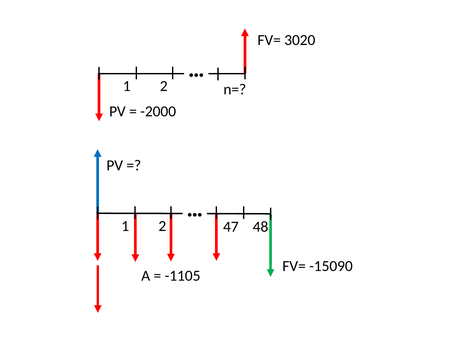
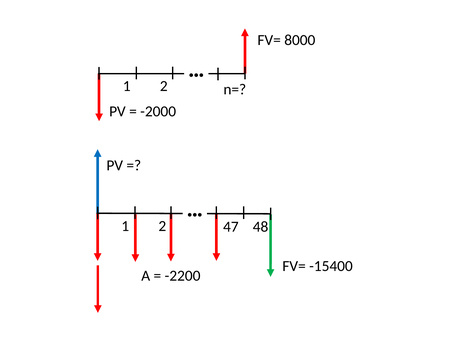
3020: 3020 -> 8000
-15090: -15090 -> -15400
-1105: -1105 -> -2200
